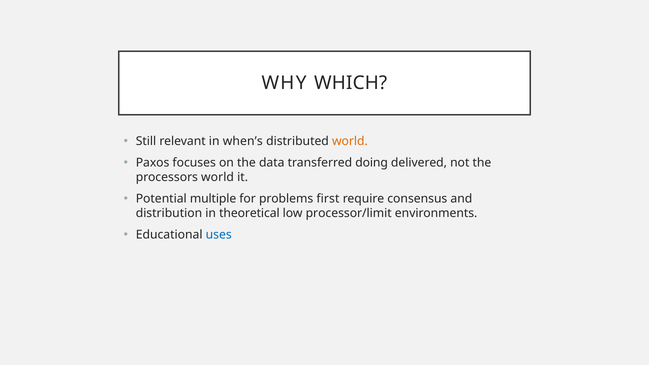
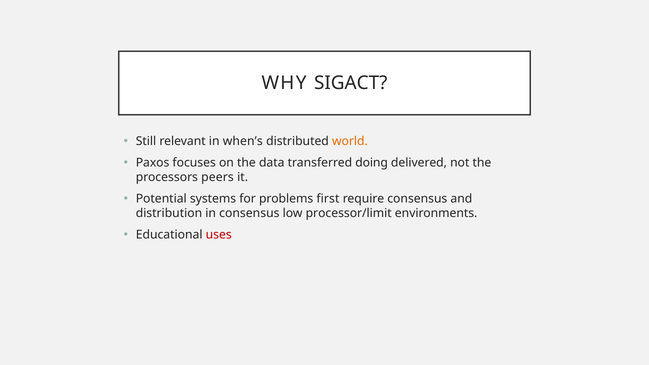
WHICH: WHICH -> SIGACT
processors world: world -> peers
multiple: multiple -> systems
in theoretical: theoretical -> consensus
uses colour: blue -> red
